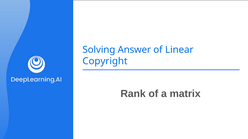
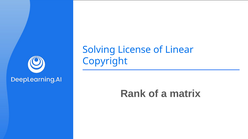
Answer: Answer -> License
